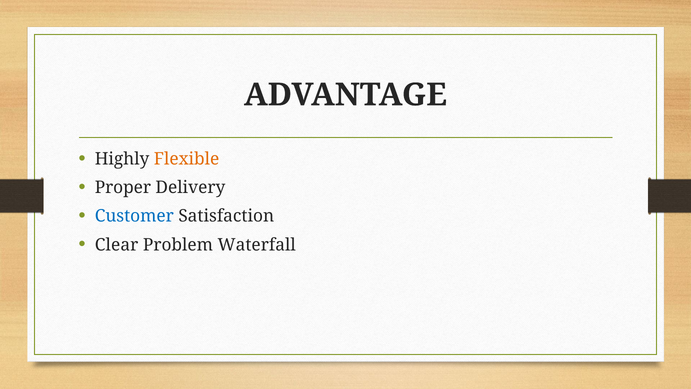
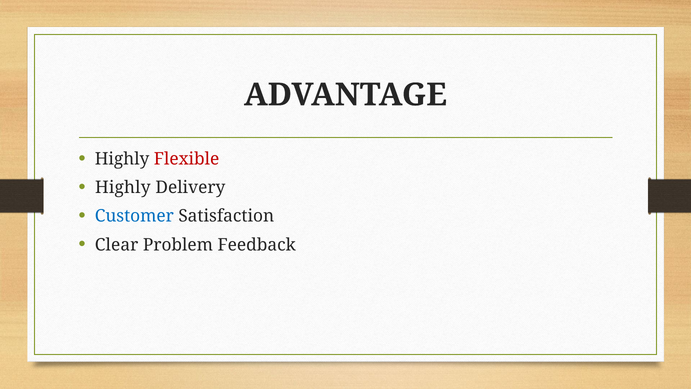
Flexible colour: orange -> red
Proper at (123, 188): Proper -> Highly
Waterfall: Waterfall -> Feedback
